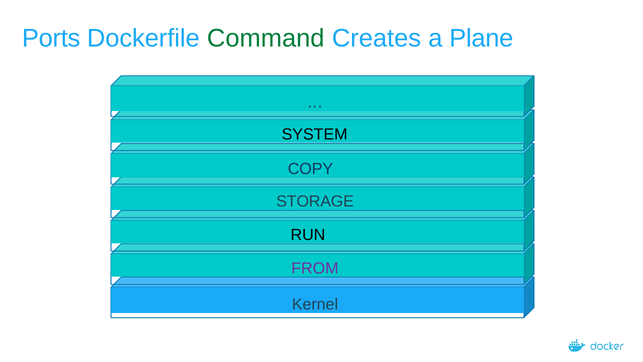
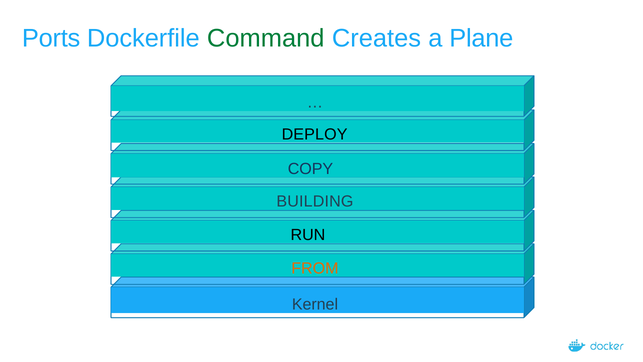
SYSTEM: SYSTEM -> DEPLOY
STORAGE: STORAGE -> BUILDING
FROM colour: purple -> orange
